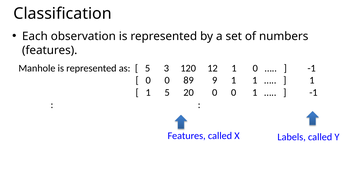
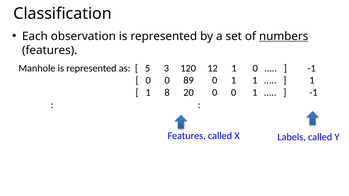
numbers underline: none -> present
89 9: 9 -> 0
1 5: 5 -> 8
